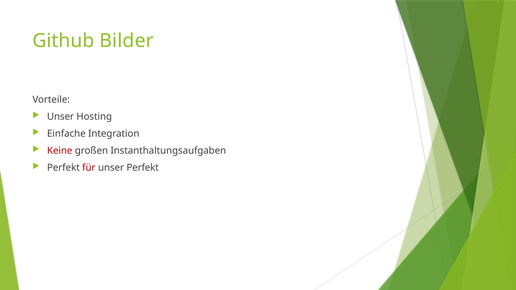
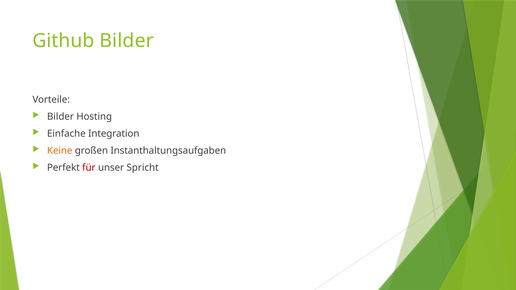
Unser at (61, 117): Unser -> Bilder
Keine colour: red -> orange
unser Perfekt: Perfekt -> Spricht
